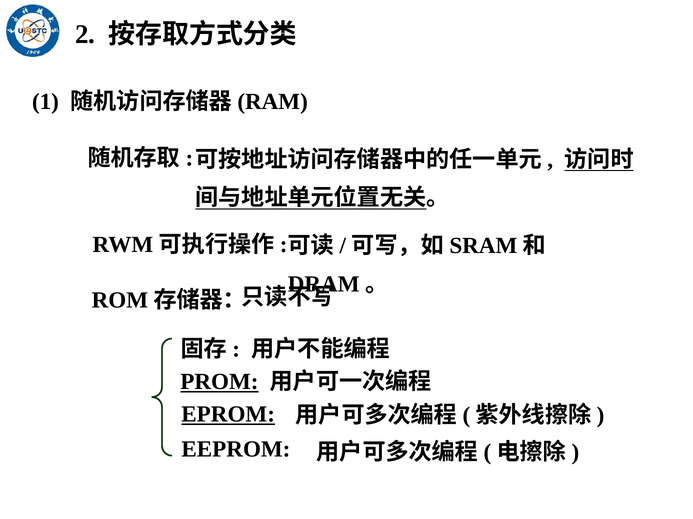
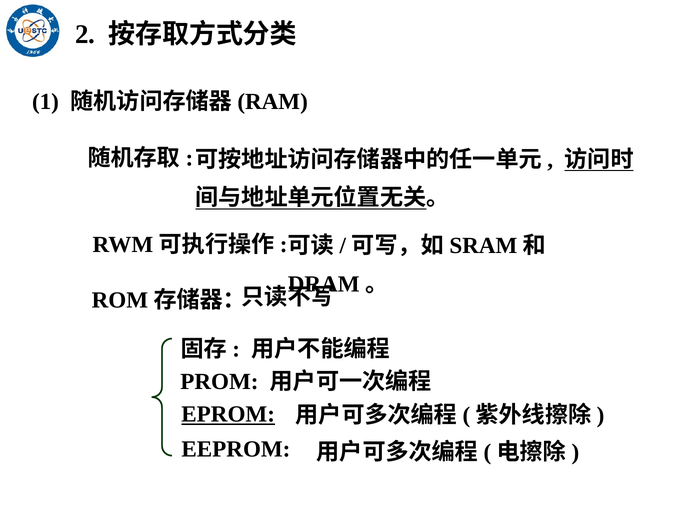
PROM underline: present -> none
